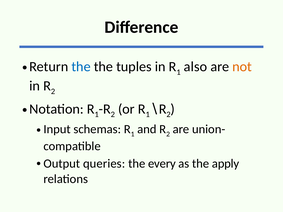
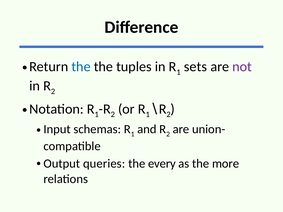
also: also -> sets
not colour: orange -> purple
apply: apply -> more
